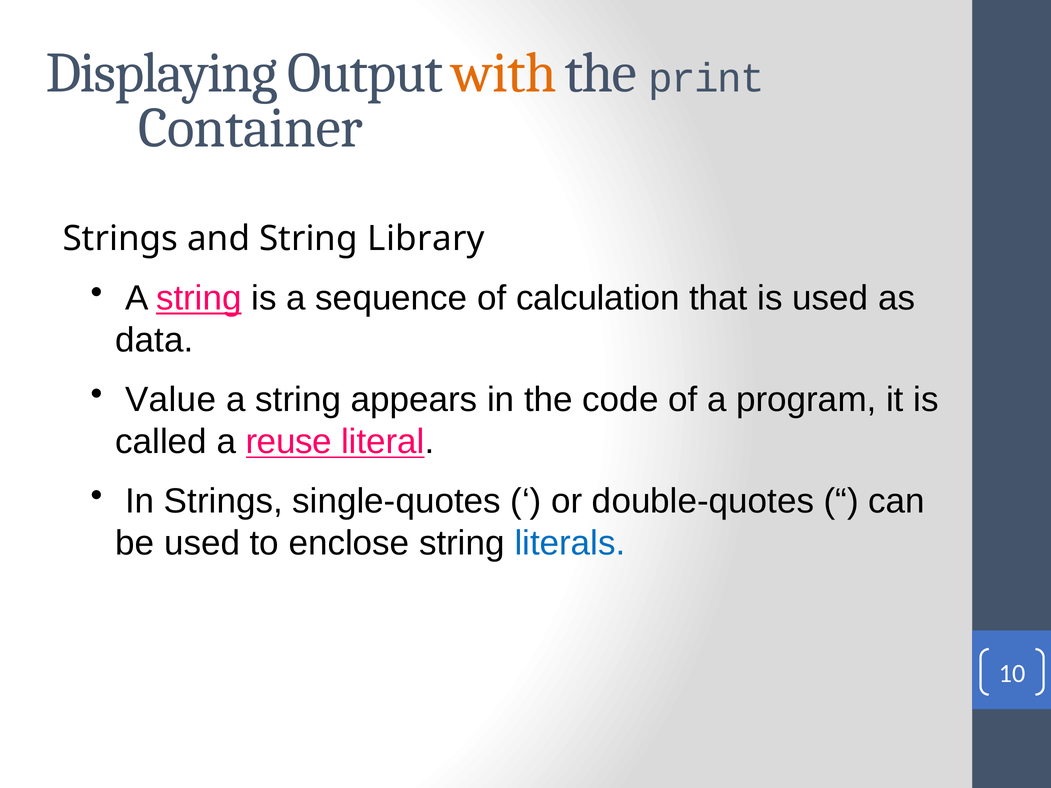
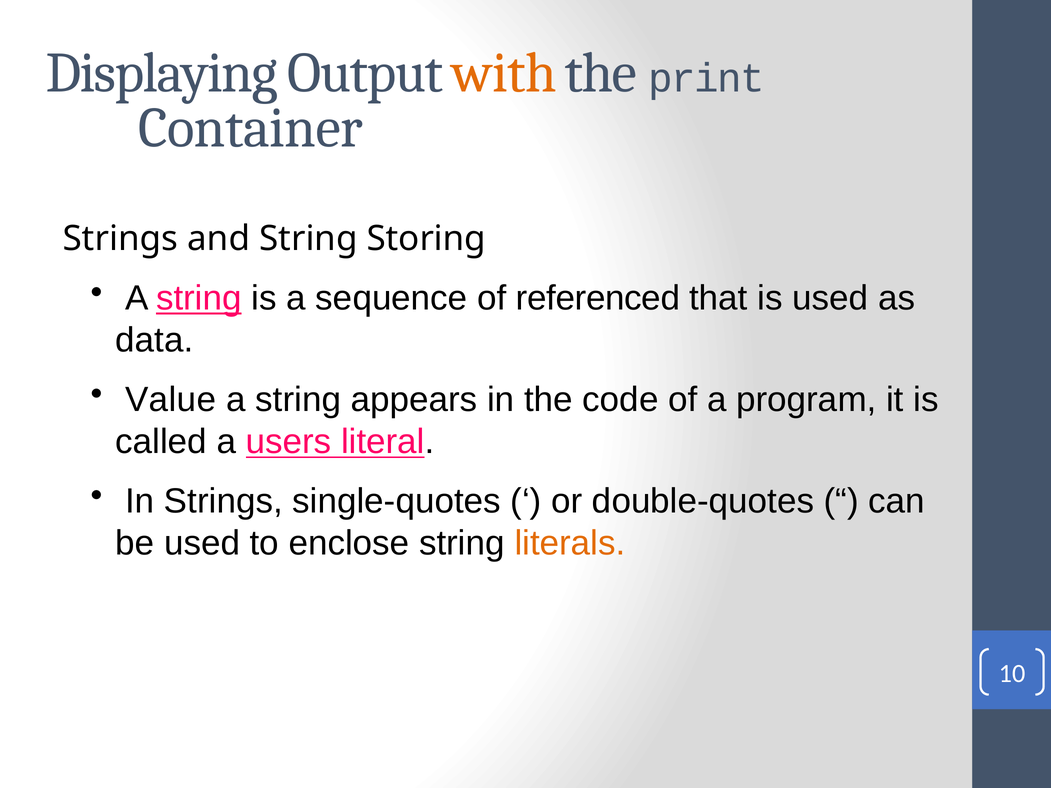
Library: Library -> Storing
calculation: calculation -> referenced
reuse: reuse -> users
literals colour: blue -> orange
